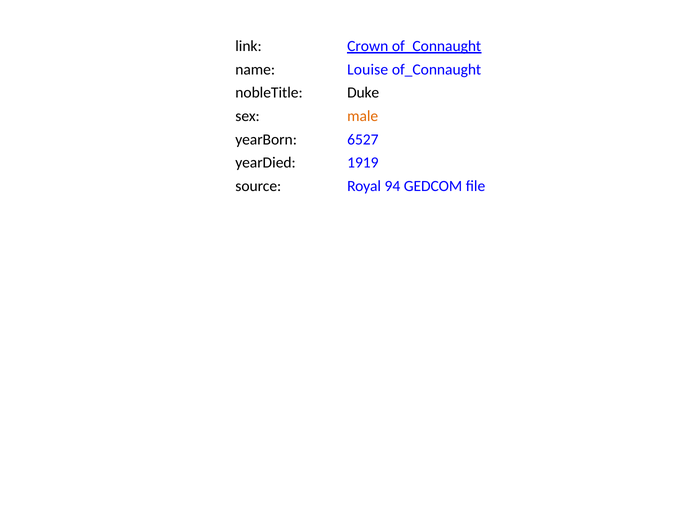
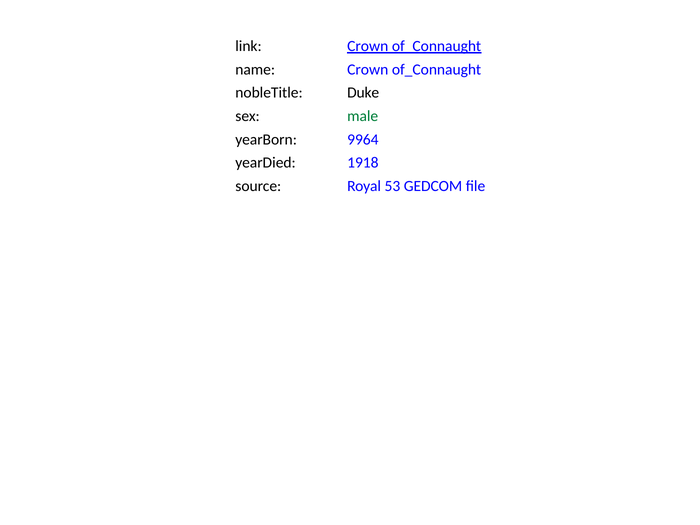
name Louise: Louise -> Crown
male colour: orange -> green
6527: 6527 -> 9964
1919: 1919 -> 1918
94: 94 -> 53
